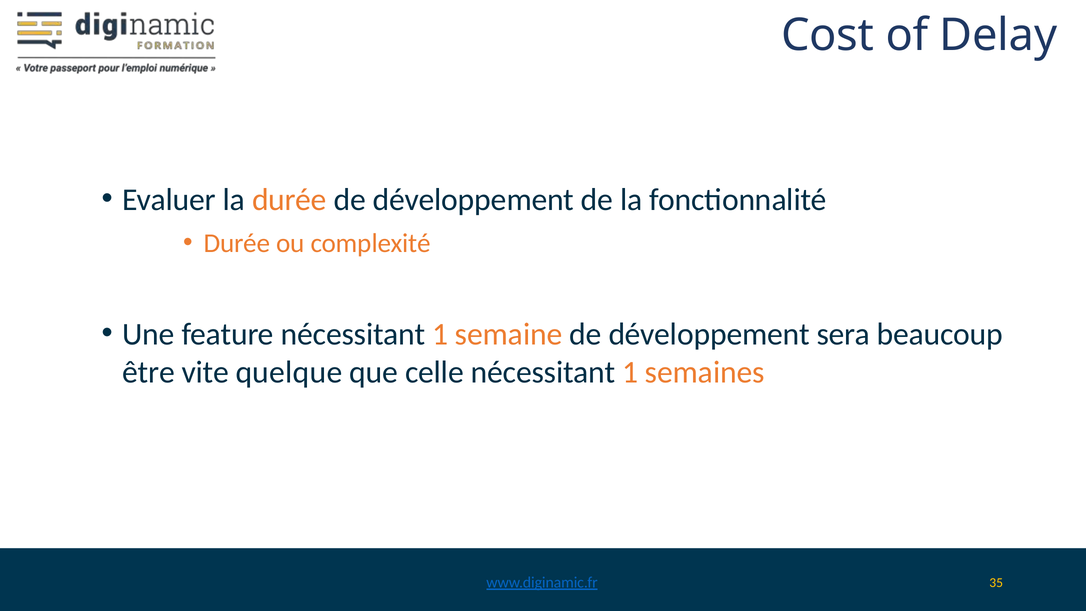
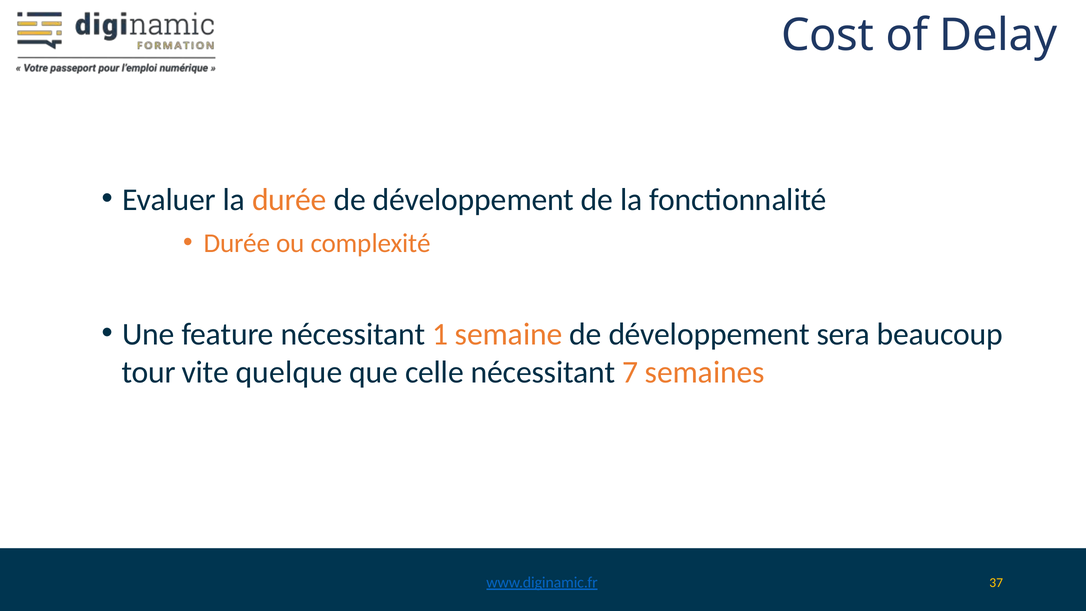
être: être -> tour
celle nécessitant 1: 1 -> 7
35: 35 -> 37
